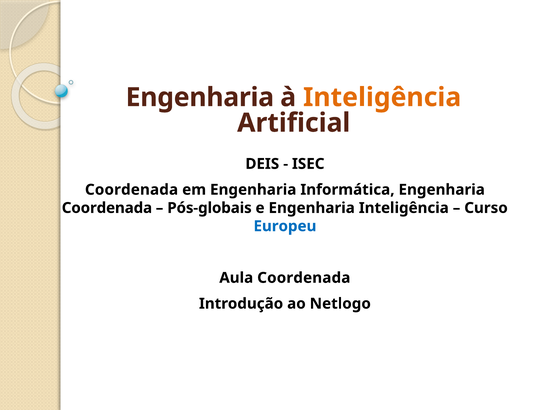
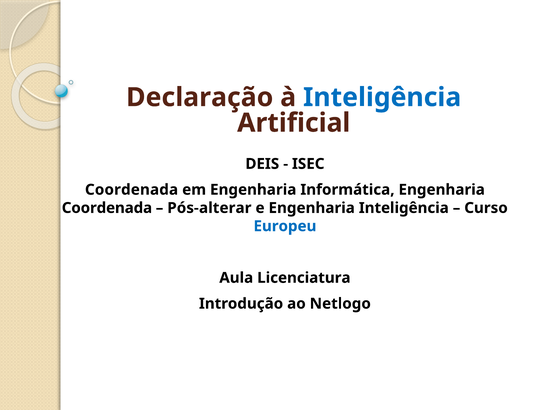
Engenharia at (200, 97): Engenharia -> Declaração
Inteligência at (382, 97) colour: orange -> blue
Pós-globais: Pós-globais -> Pós-alterar
Aula Coordenada: Coordenada -> Licenciatura
